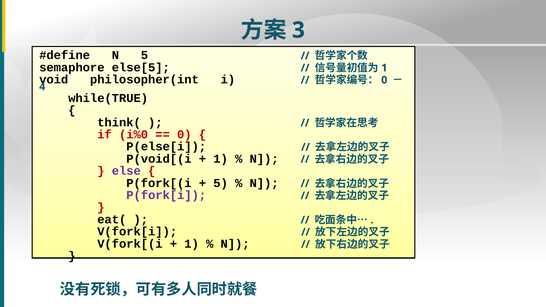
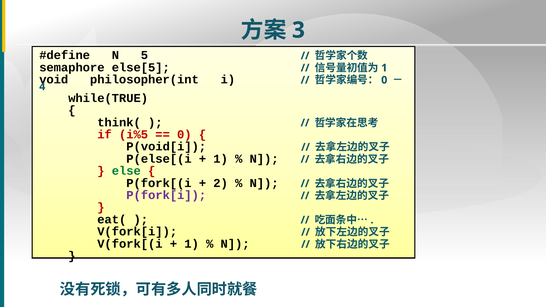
i%0: i%0 -> i%5
P(else[i: P(else[i -> P(void[i
P(void[(i: P(void[(i -> P(else[(i
else colour: purple -> green
5 at (221, 183): 5 -> 2
